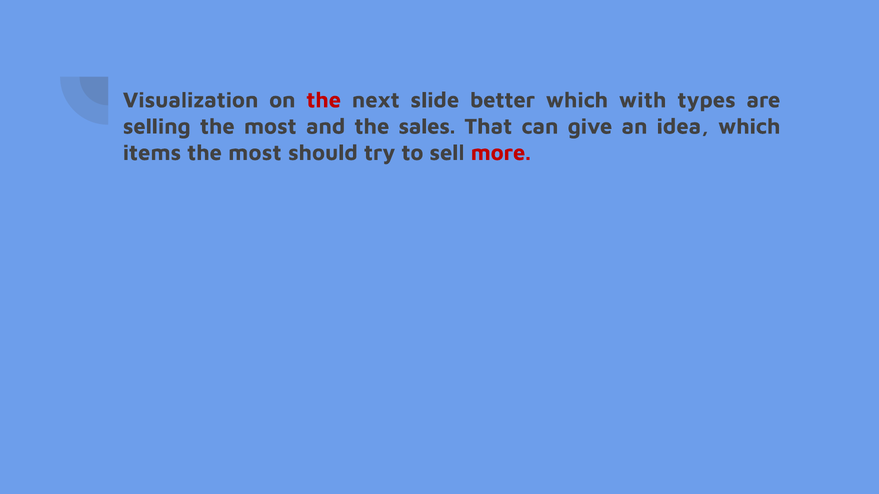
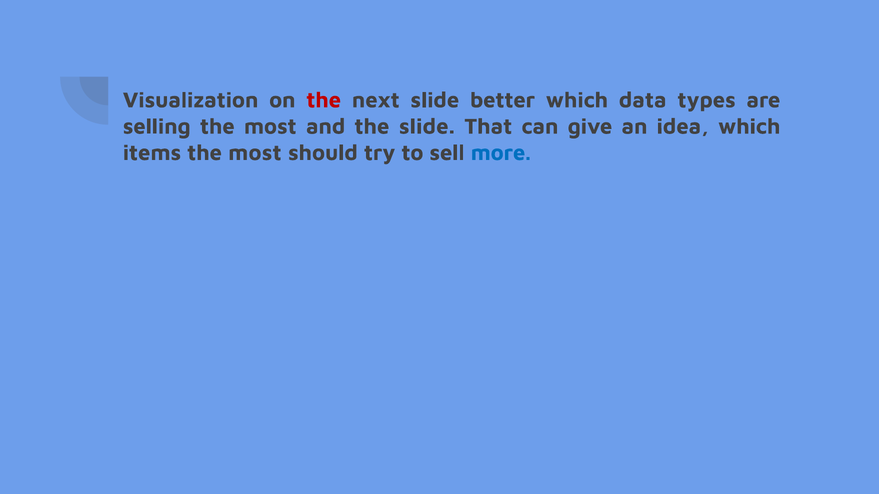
with: with -> data
the sales: sales -> slide
more colour: red -> blue
